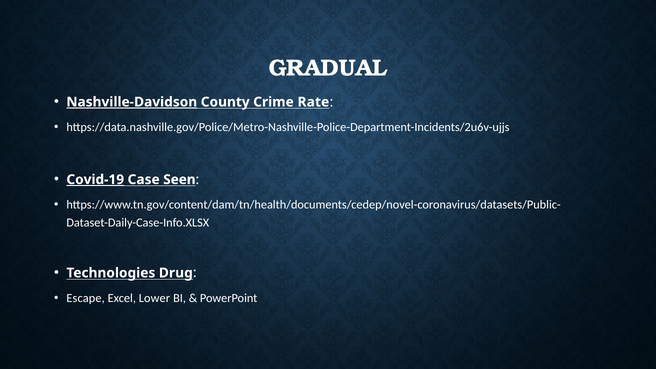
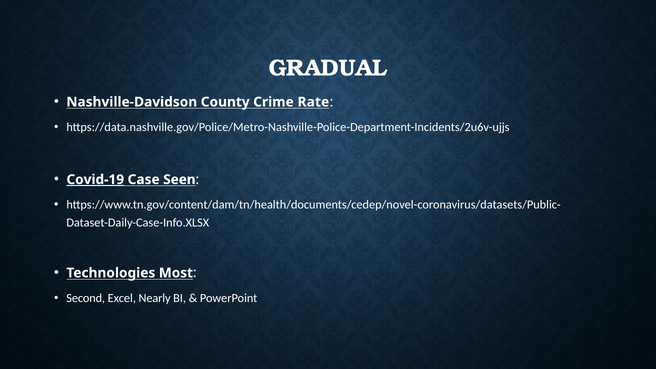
Nashville-Davidson underline: present -> none
Drug: Drug -> Most
Escape: Escape -> Second
Lower: Lower -> Nearly
